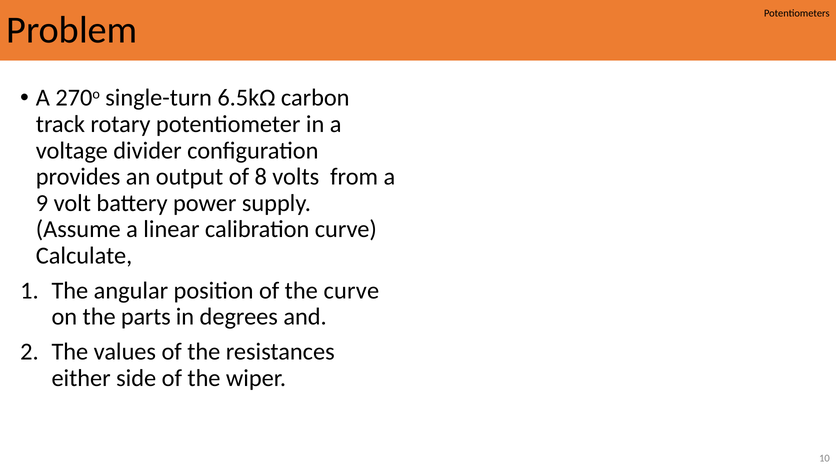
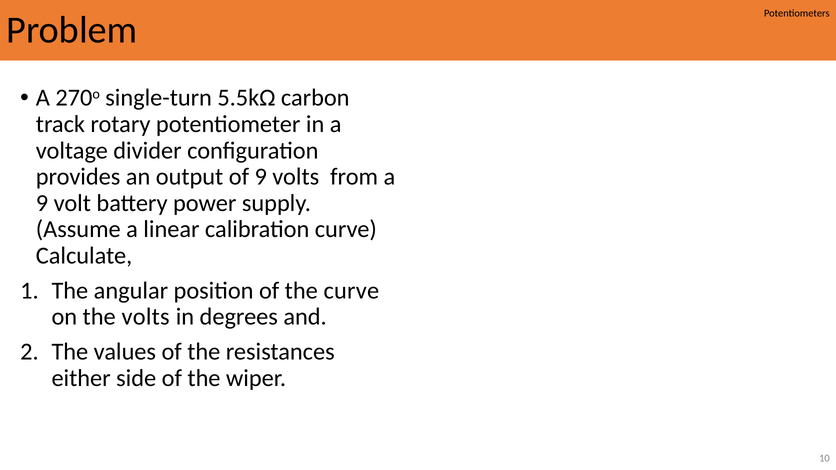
6.5kΩ: 6.5kΩ -> 5.5kΩ
of 8: 8 -> 9
the parts: parts -> volts
